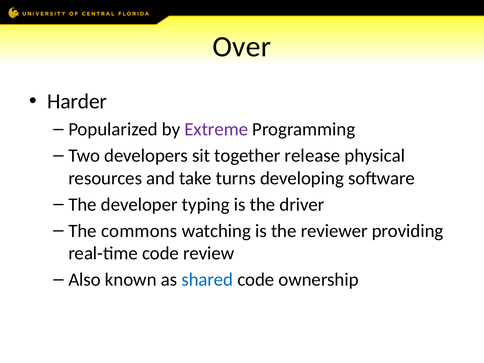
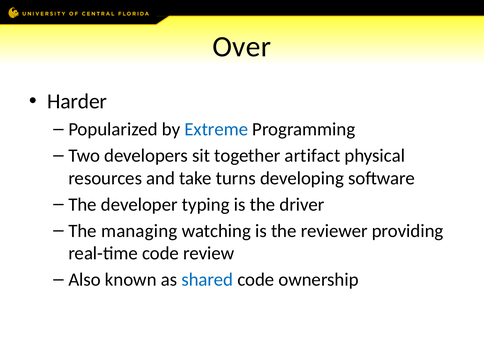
Extreme colour: purple -> blue
release: release -> artifact
commons: commons -> managing
